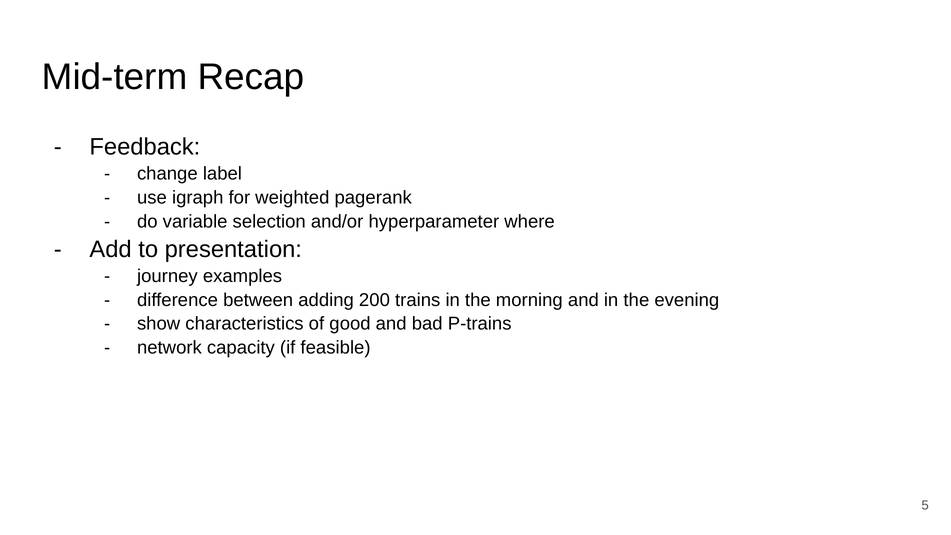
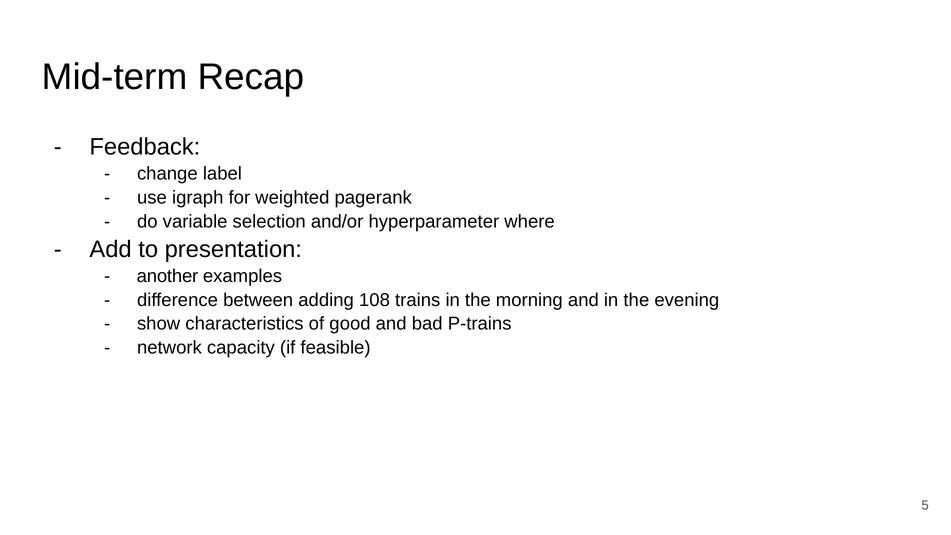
journey: journey -> another
200: 200 -> 108
